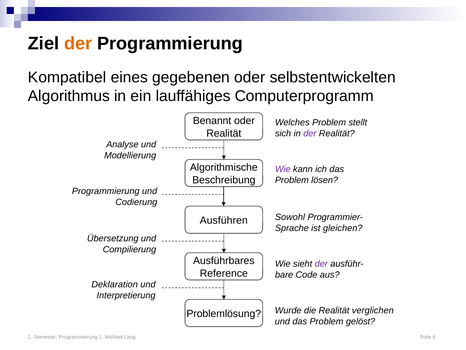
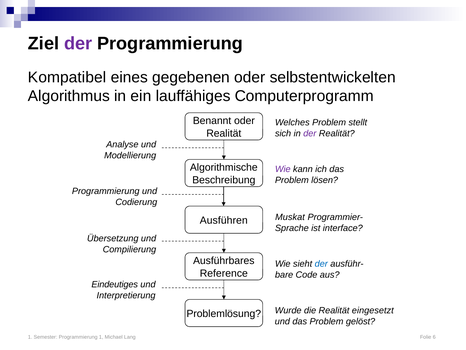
der at (78, 43) colour: orange -> purple
Sowohl: Sowohl -> Muskat
gleichen: gleichen -> interface
der at (321, 264) colour: purple -> blue
Deklaration: Deklaration -> Eindeutiges
verglichen: verglichen -> eingesetzt
